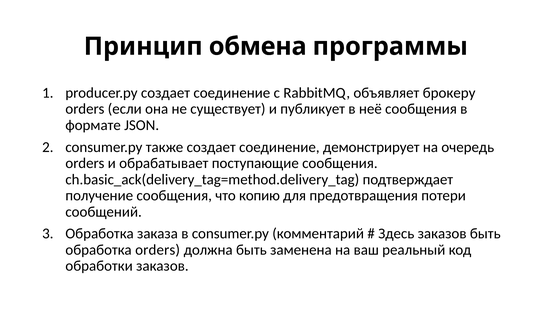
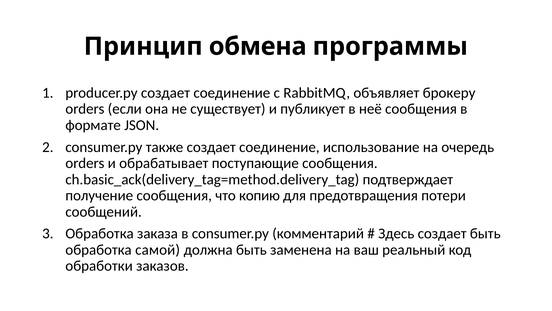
демонстрирует: демонстрирует -> использование
Здесь заказов: заказов -> создает
обработка orders: orders -> самой
